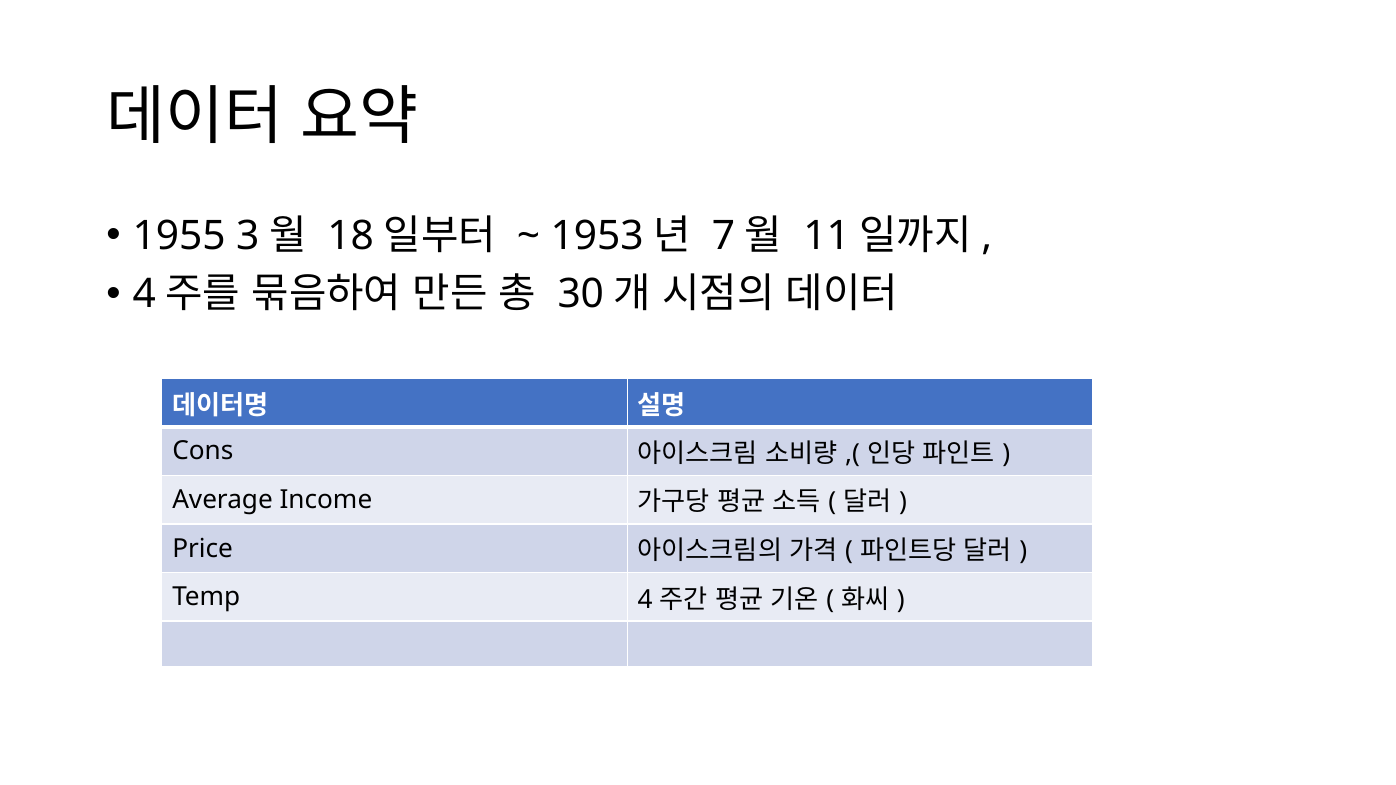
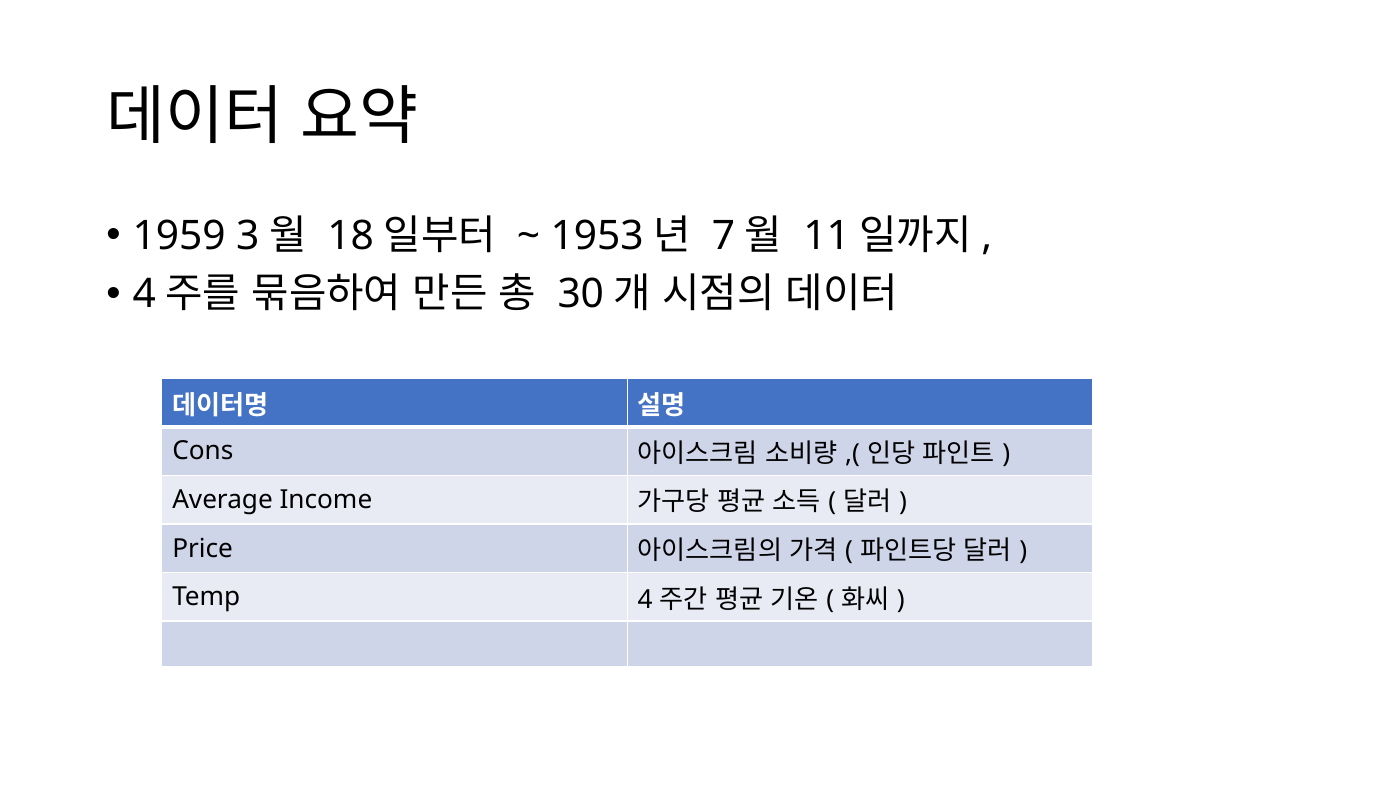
1955: 1955 -> 1959
